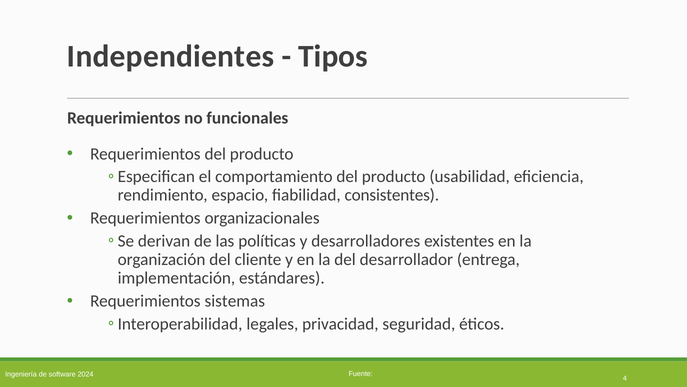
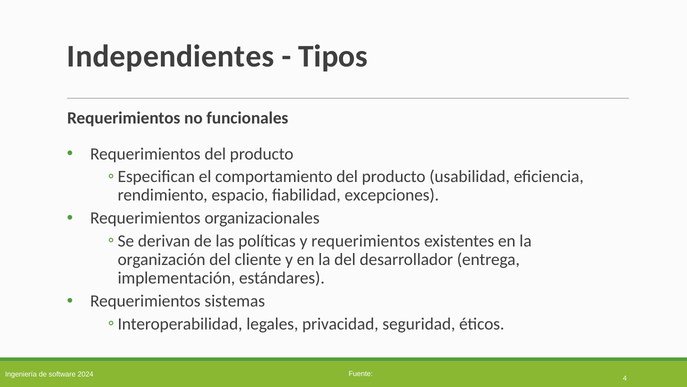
consistentes: consistentes -> excepciones
y desarrolladores: desarrolladores -> requerimientos
